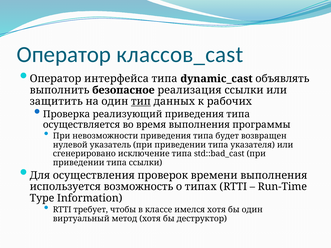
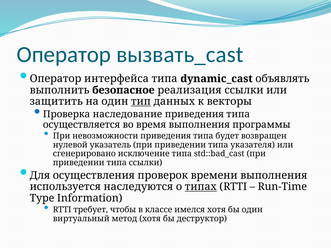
классов_cast: классов_cast -> вызвать_cast
рабочих: рабочих -> векторы
реализующий: реализующий -> наследование
возможность: возможность -> наследуются
типах underline: none -> present
